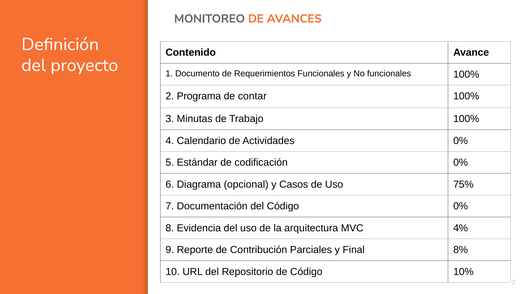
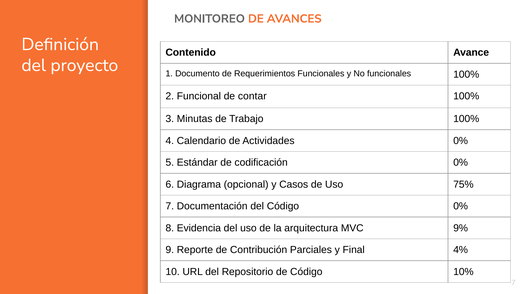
Programa: Programa -> Funcional
4%: 4% -> 9%
8%: 8% -> 4%
